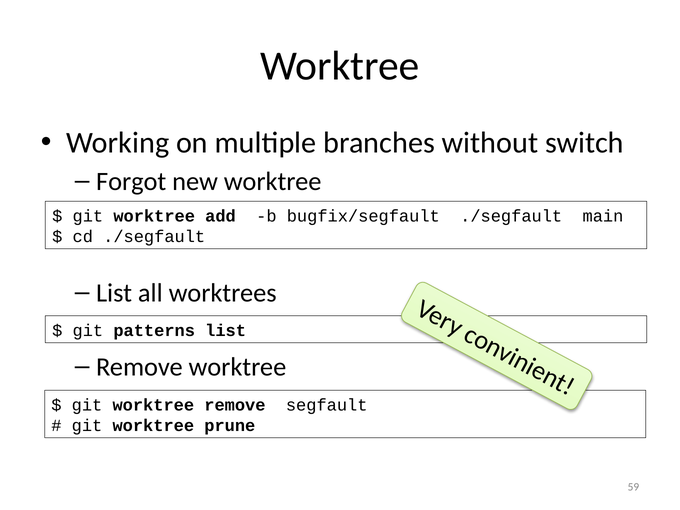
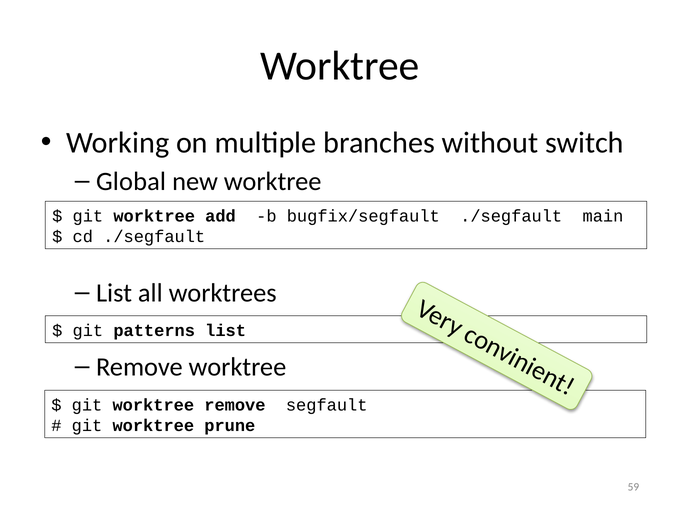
Forgot: Forgot -> Global
